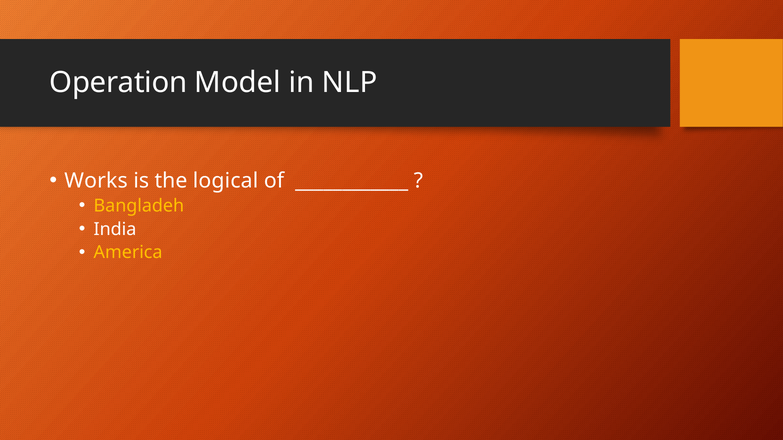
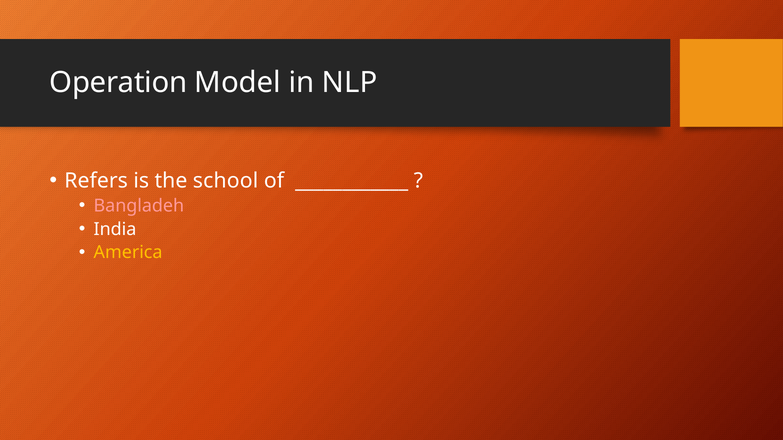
Works: Works -> Refers
logical: logical -> school
Bangladeh colour: yellow -> pink
